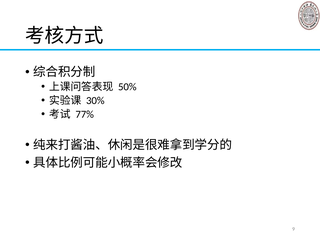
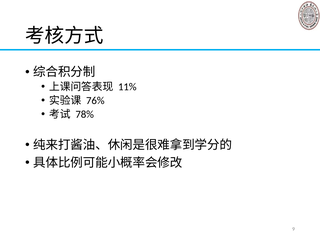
50%: 50% -> 11%
30%: 30% -> 76%
77%: 77% -> 78%
